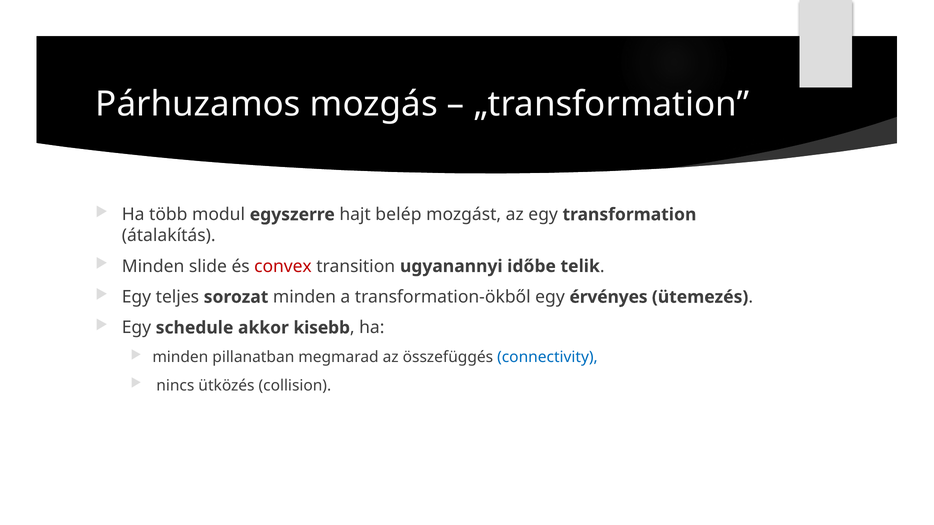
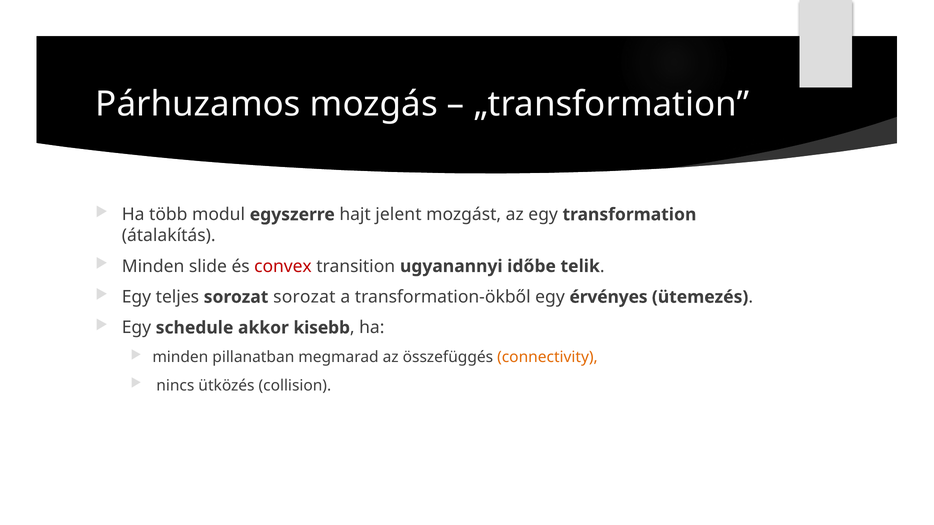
belép: belép -> jelent
sorozat minden: minden -> sorozat
connectivity colour: blue -> orange
